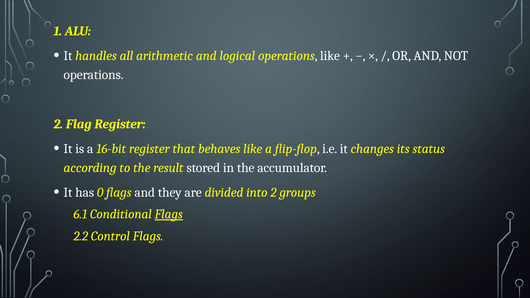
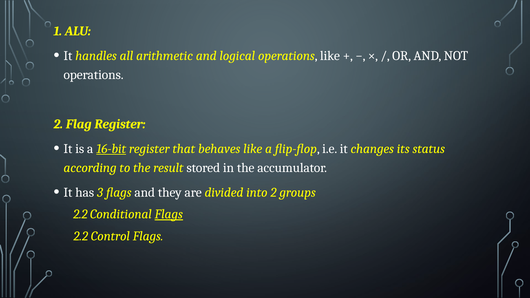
16-bit underline: none -> present
0: 0 -> 3
6.1 at (80, 214): 6.1 -> 2.2
